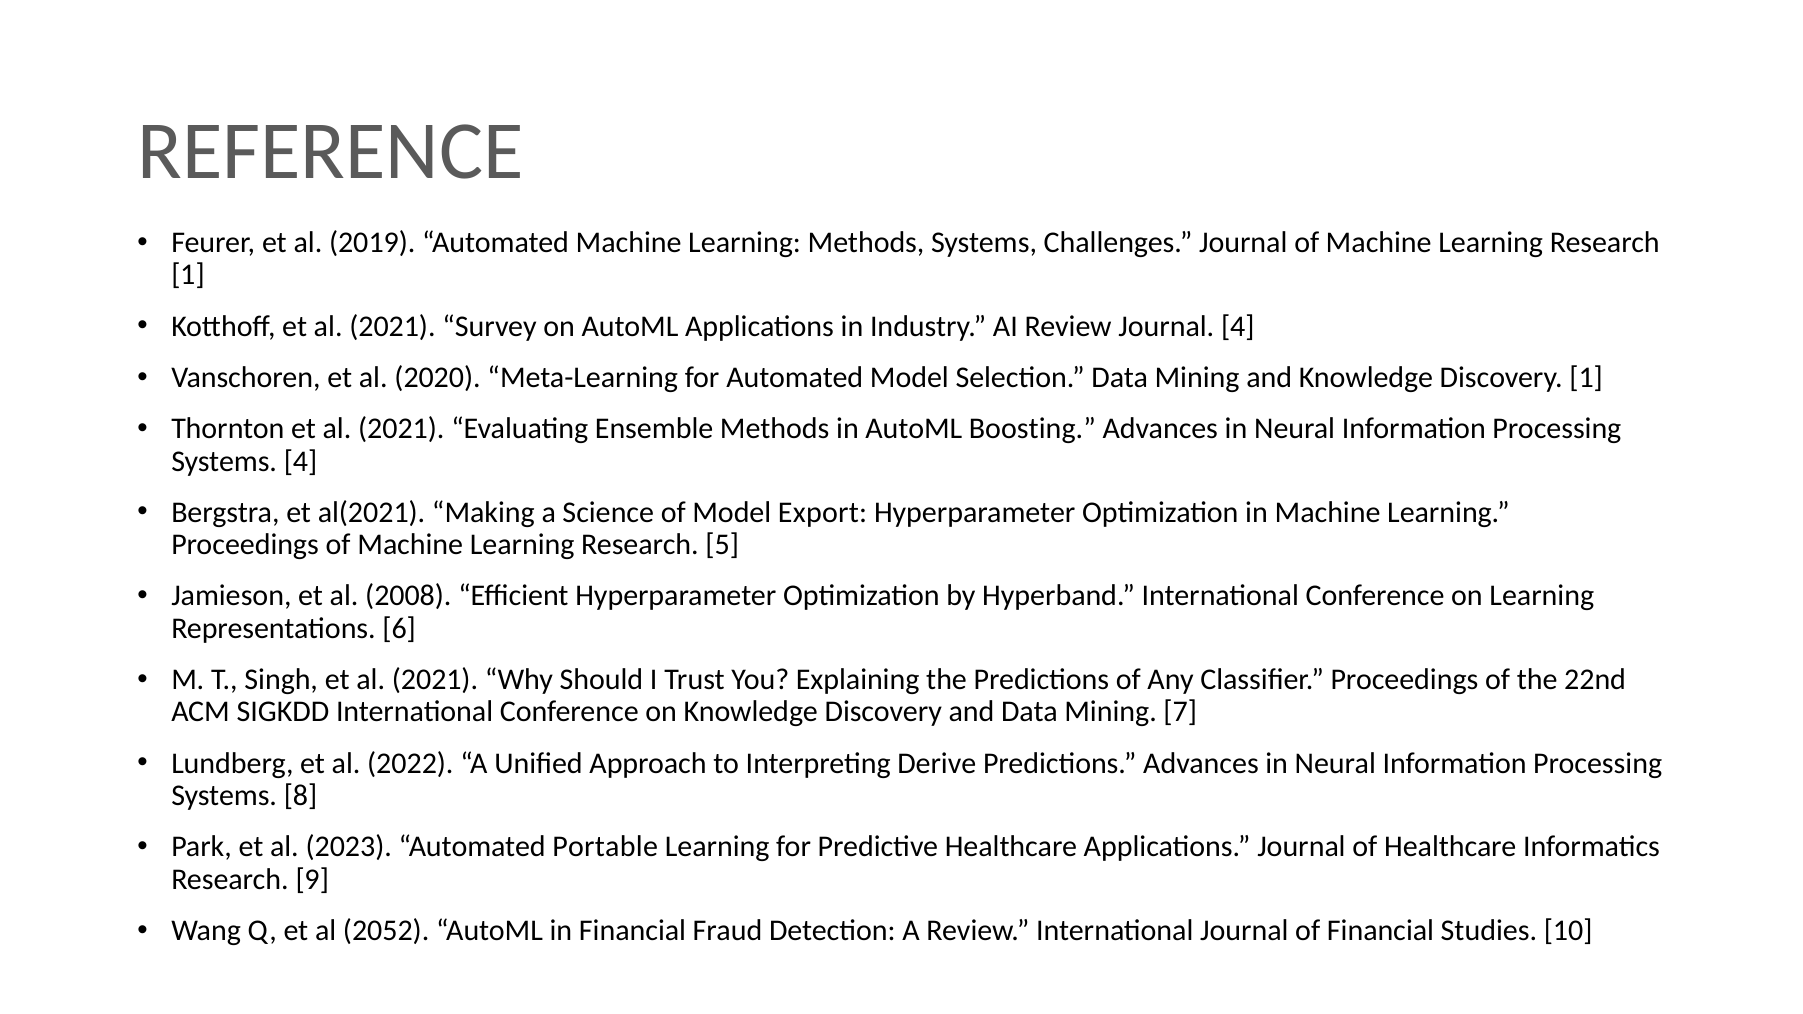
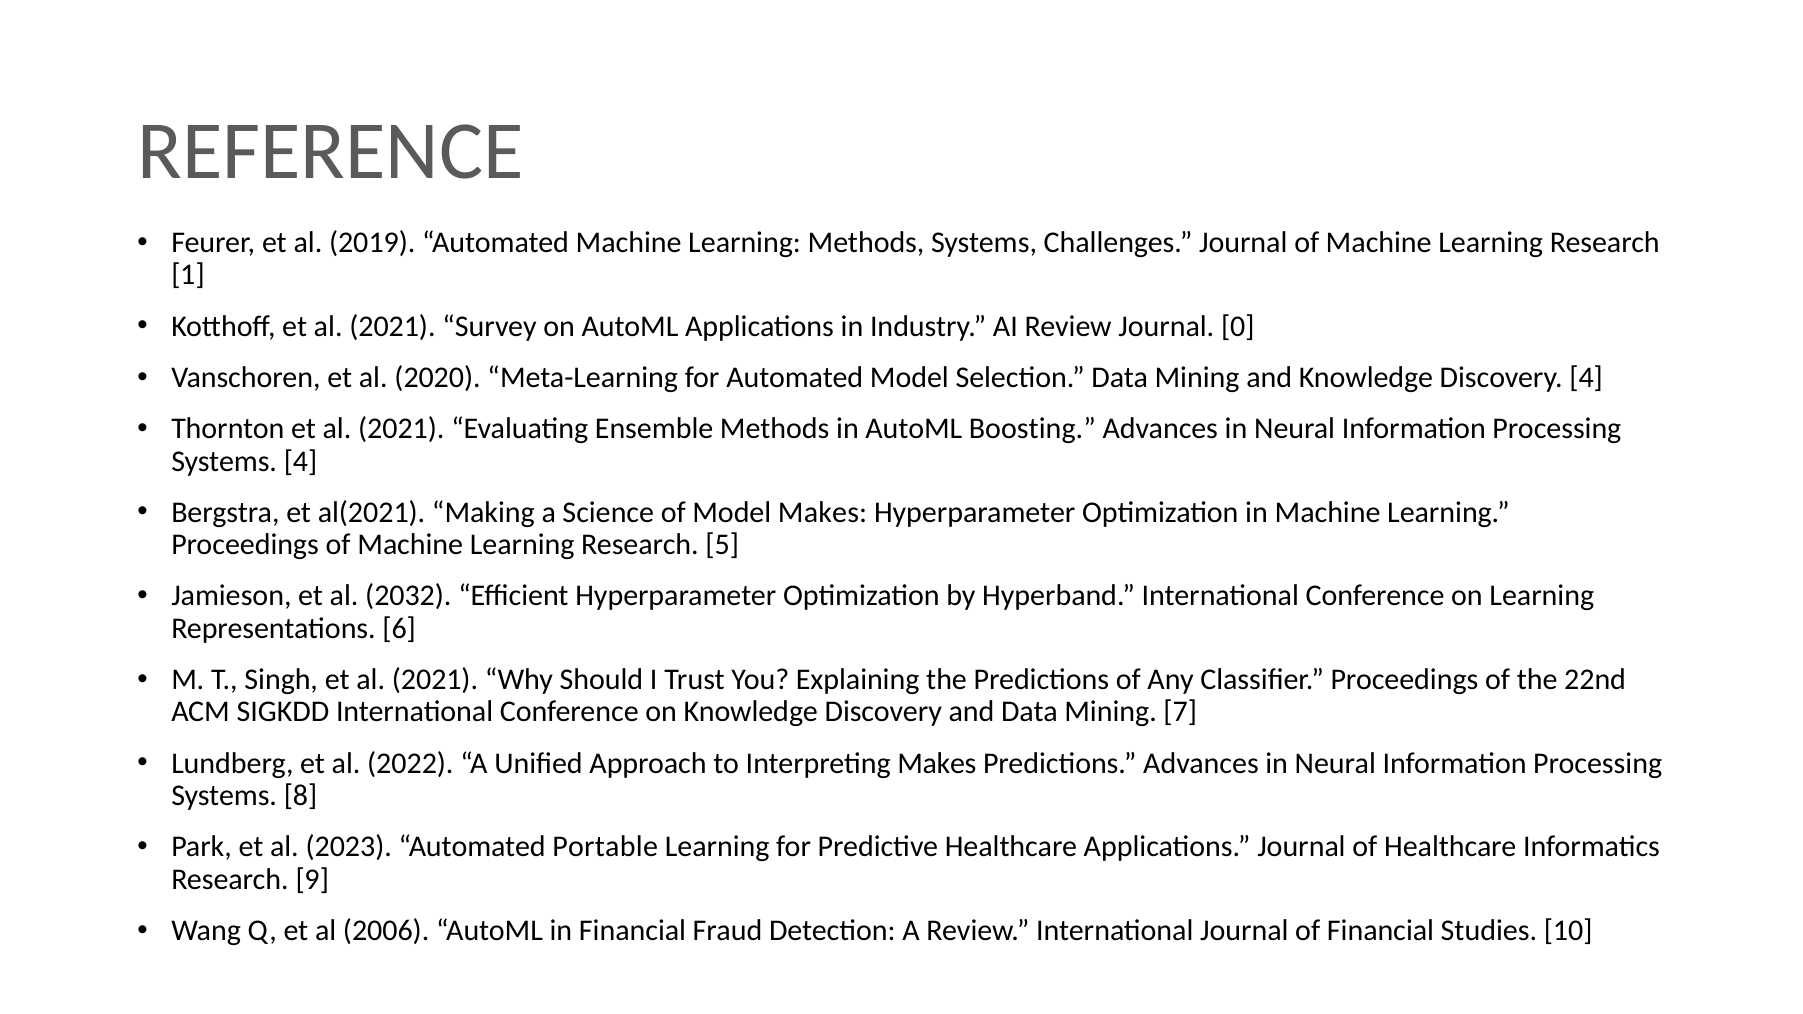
Journal 4: 4 -> 0
Discovery 1: 1 -> 4
Model Export: Export -> Makes
2008: 2008 -> 2032
Interpreting Derive: Derive -> Makes
2052: 2052 -> 2006
